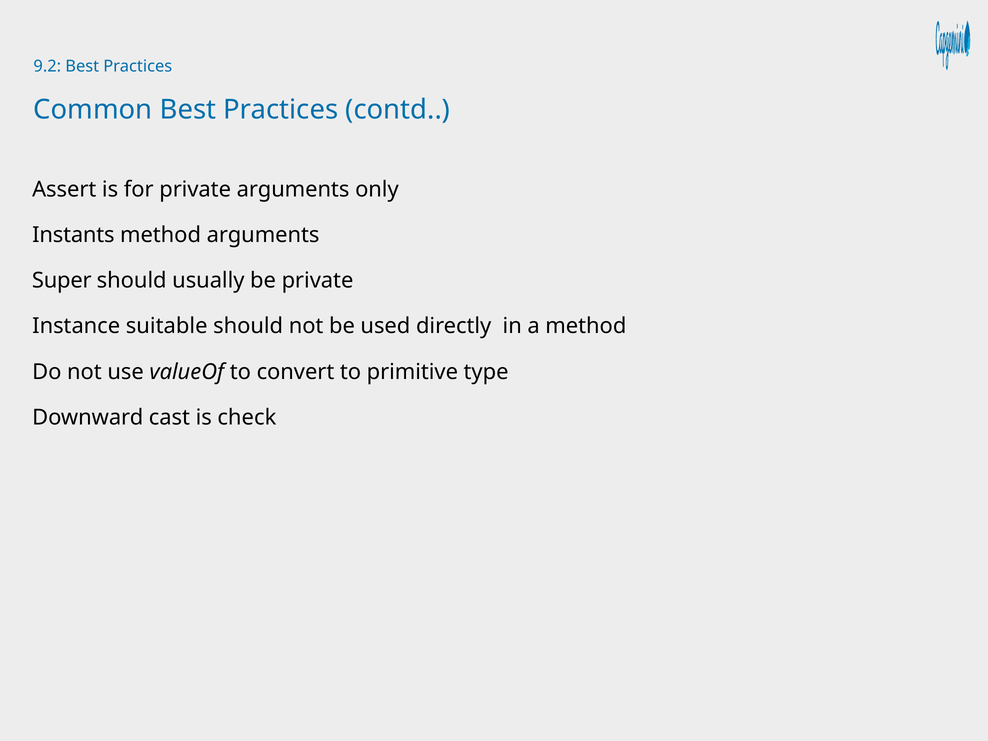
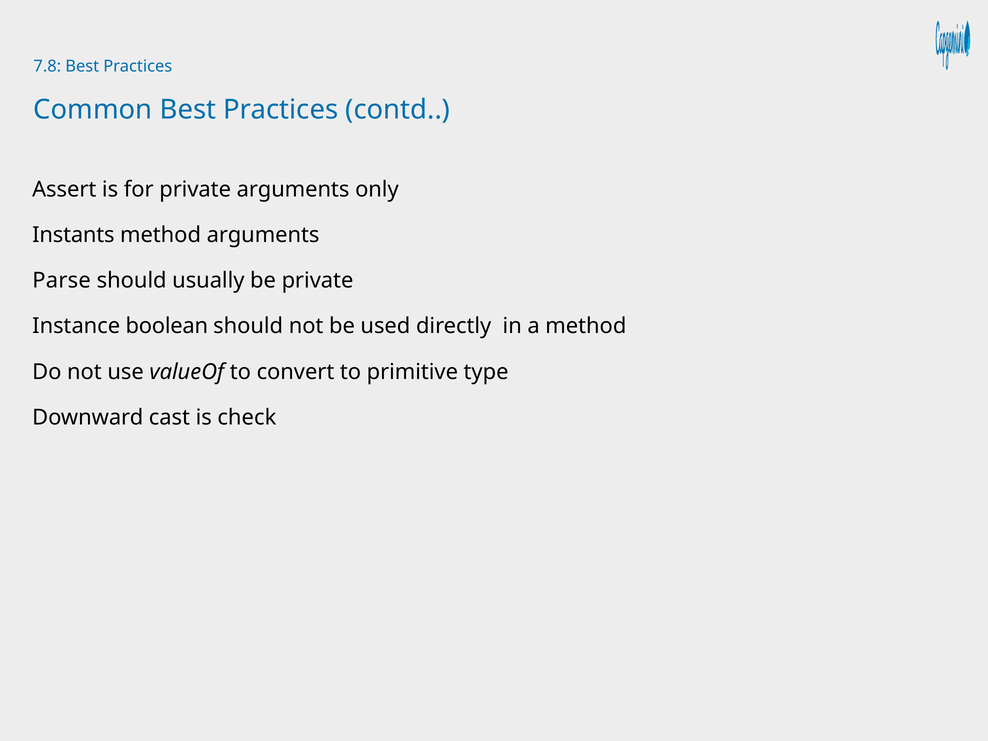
9.2: 9.2 -> 7.8
Super: Super -> Parse
suitable: suitable -> boolean
